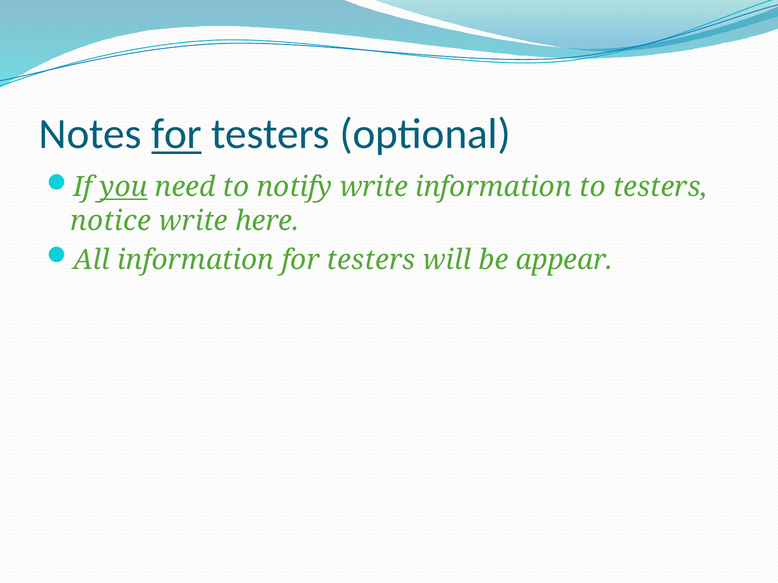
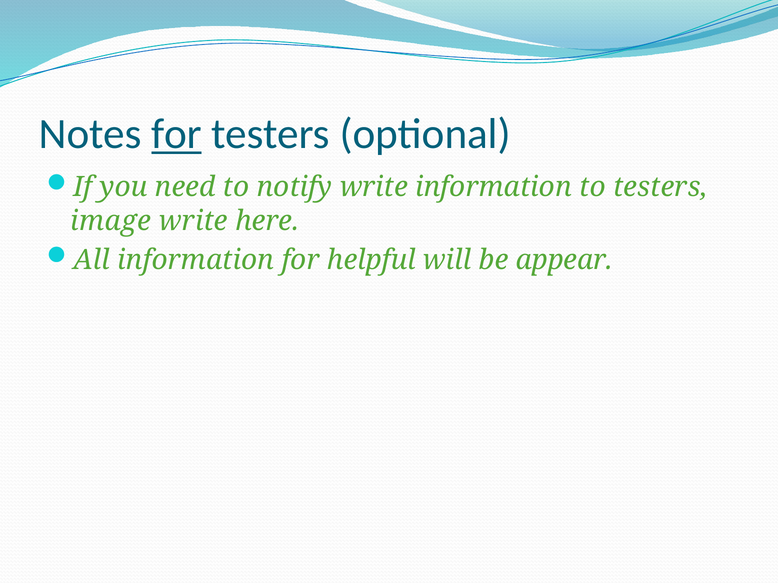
you underline: present -> none
notice: notice -> image
information for testers: testers -> helpful
